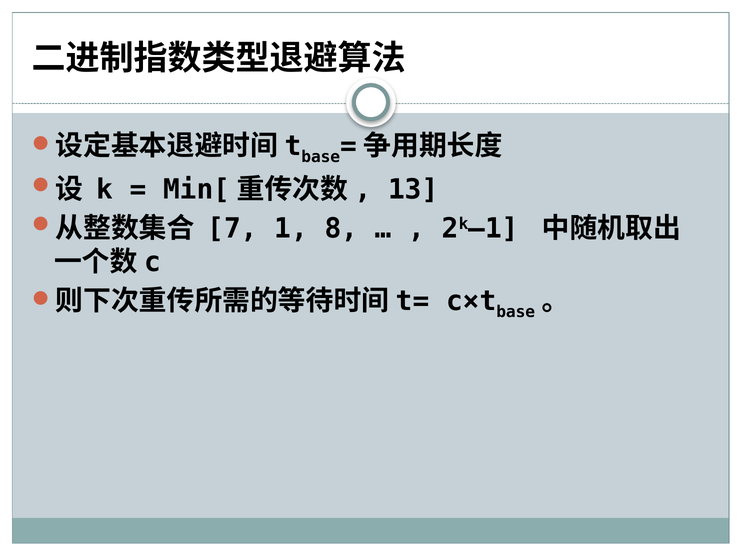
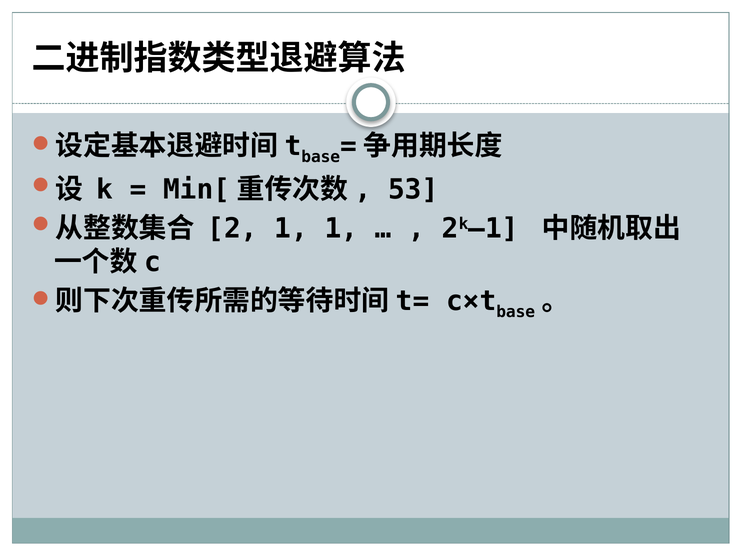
13: 13 -> 53
7: 7 -> 2
1 8: 8 -> 1
